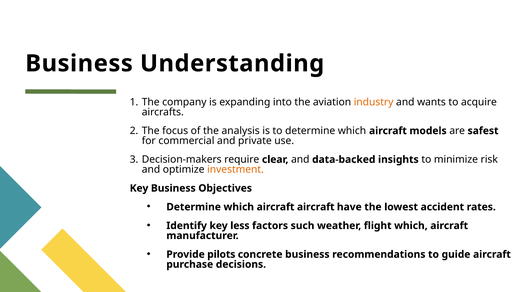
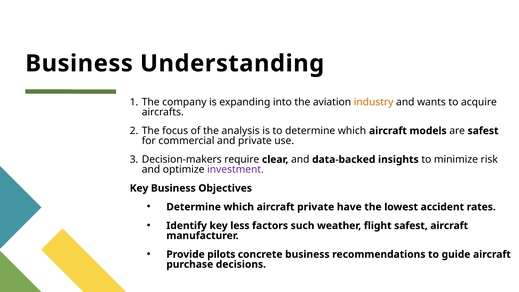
investment colour: orange -> purple
aircraft aircraft: aircraft -> private
flight which: which -> safest
